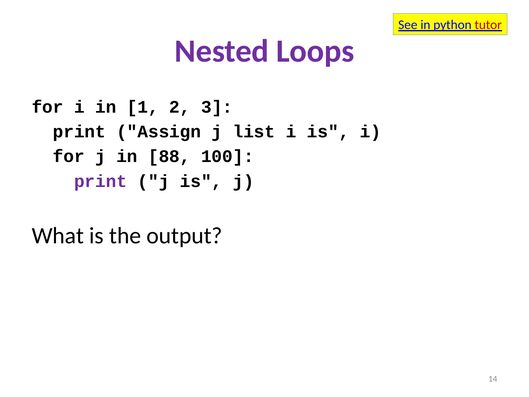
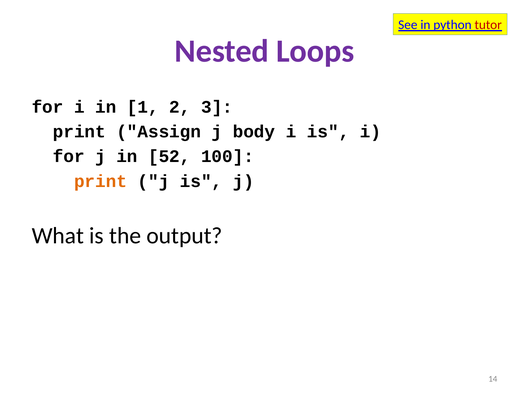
list: list -> body
88: 88 -> 52
print at (101, 181) colour: purple -> orange
